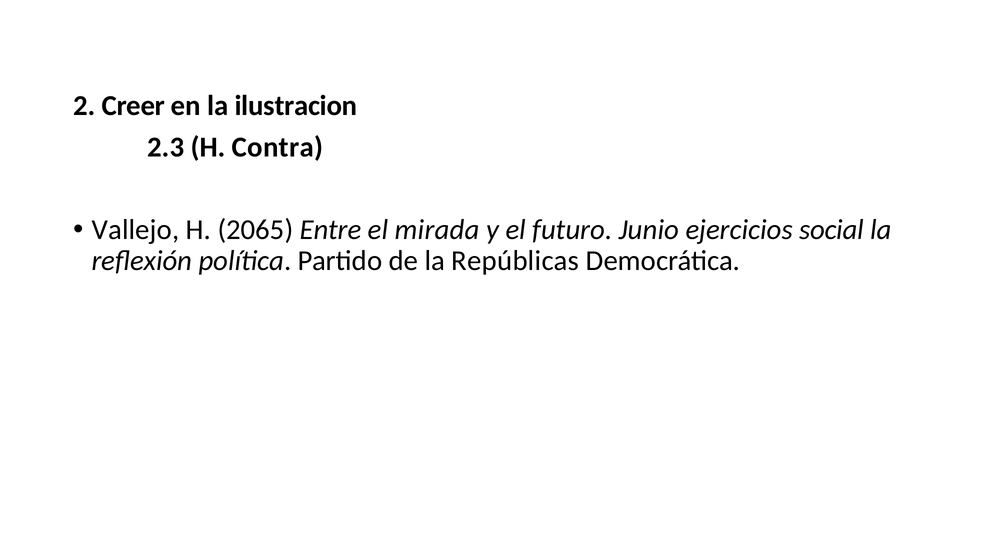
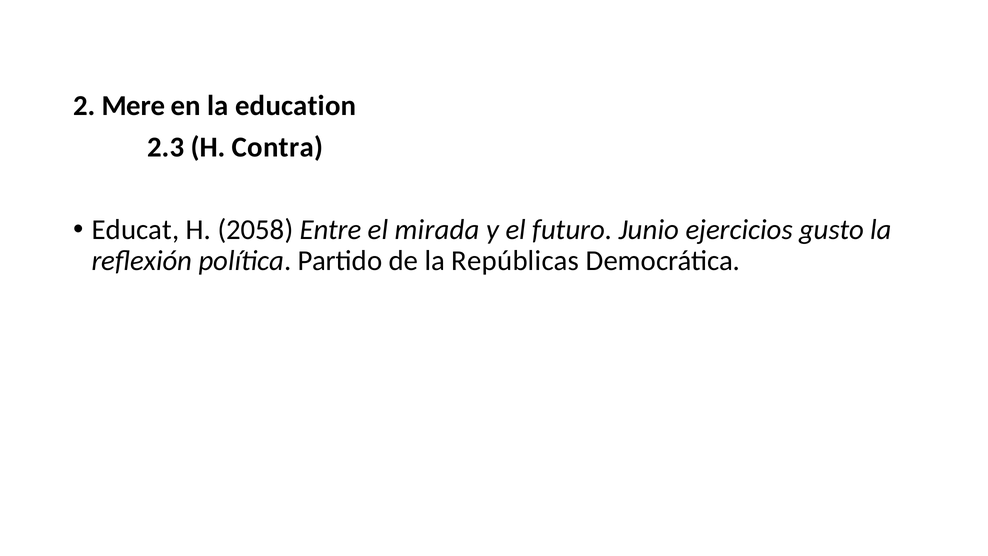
Creer: Creer -> Mere
ilustracion: ilustracion -> education
Vallejo: Vallejo -> Educat
2065: 2065 -> 2058
social: social -> gusto
